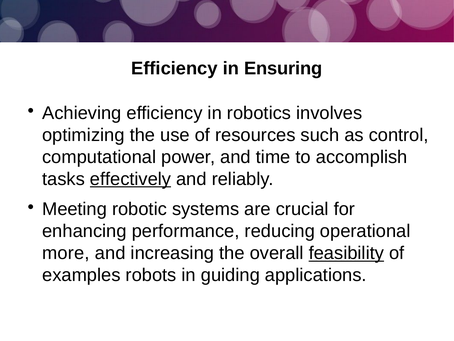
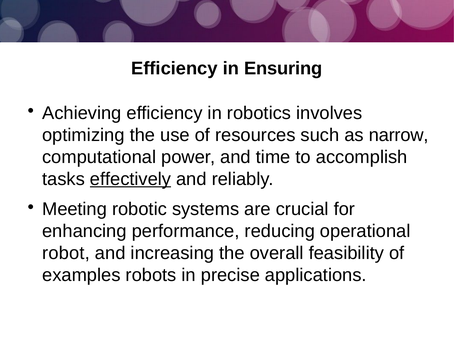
control: control -> narrow
more: more -> robot
feasibility underline: present -> none
guiding: guiding -> precise
